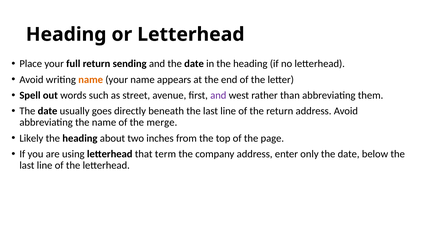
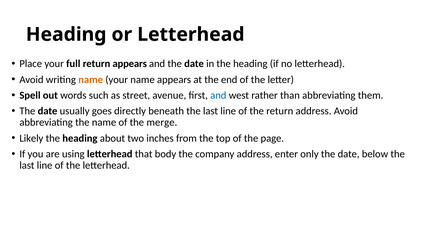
return sending: sending -> appears
and at (218, 96) colour: purple -> blue
term: term -> body
